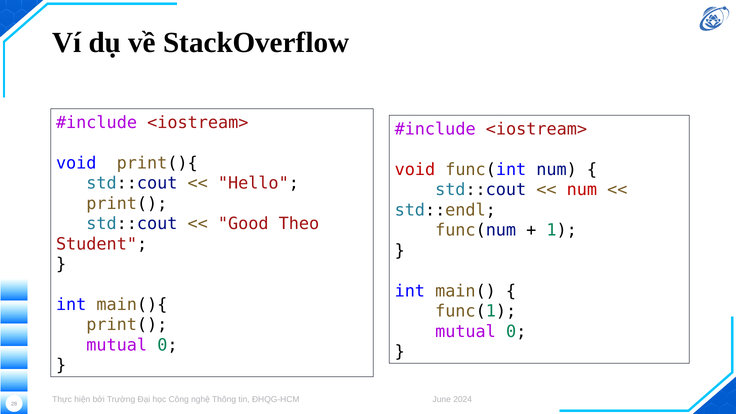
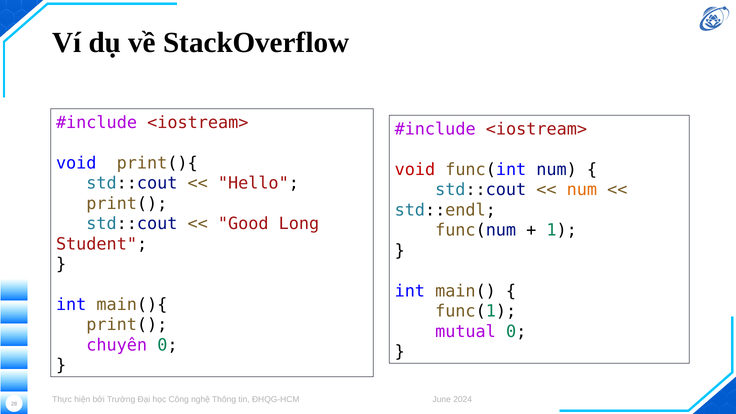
num at (582, 190) colour: red -> orange
Theo: Theo -> Long
mutual at (117, 345): mutual -> chuyển
